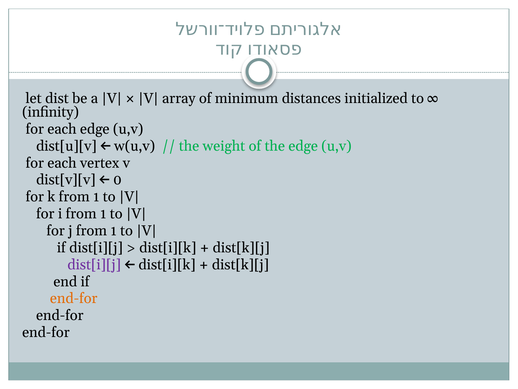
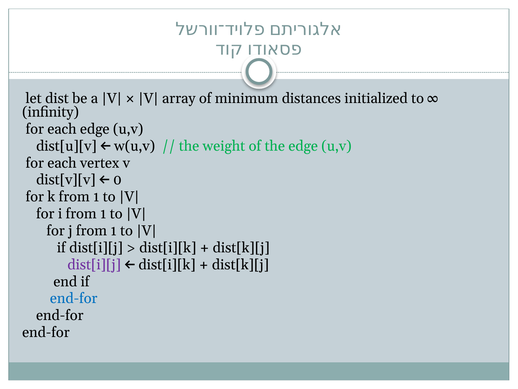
end-for at (74, 298) colour: orange -> blue
